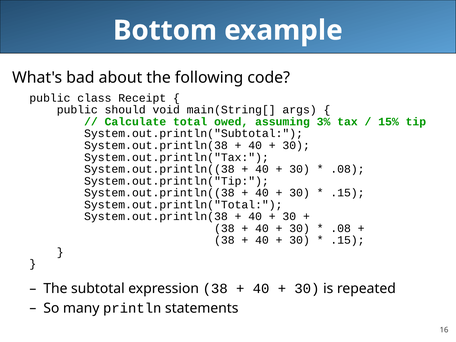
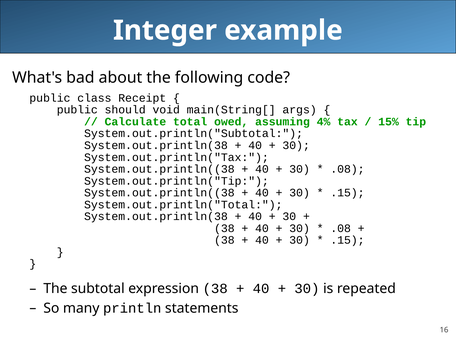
Bottom: Bottom -> Integer
3%: 3% -> 4%
